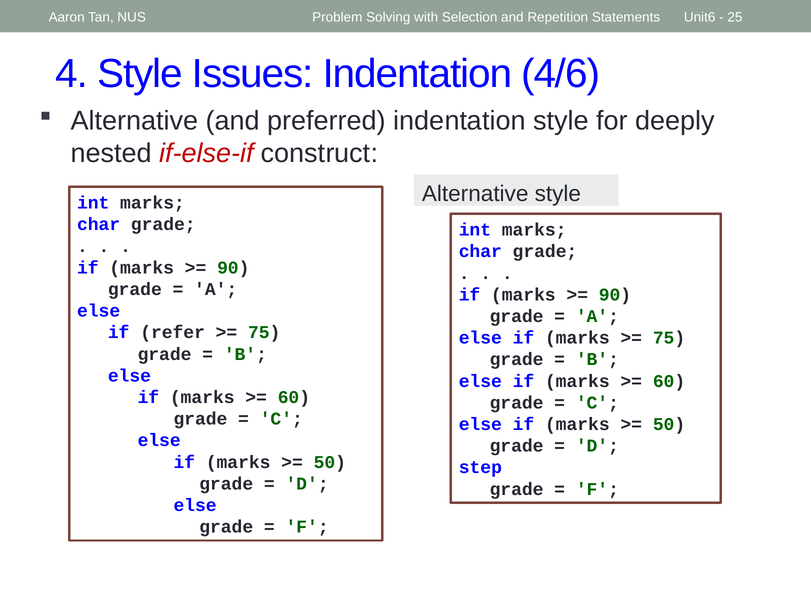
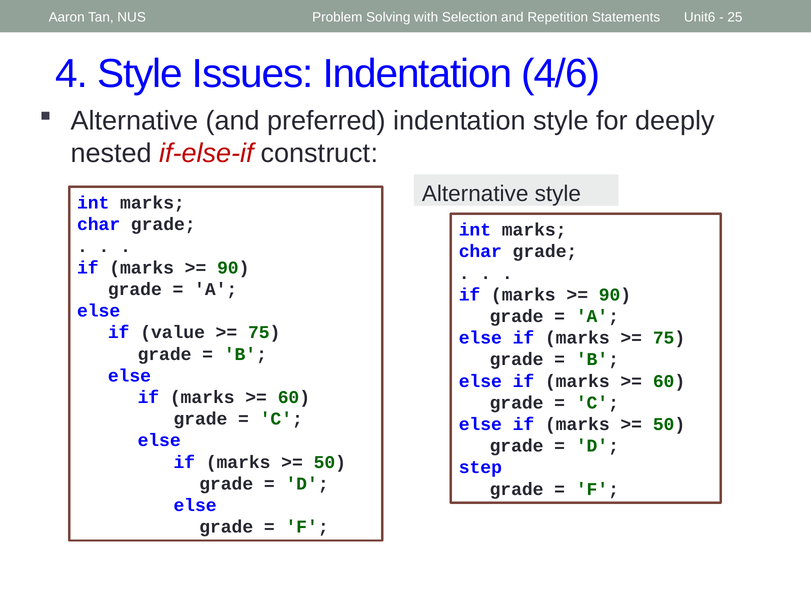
refer: refer -> value
